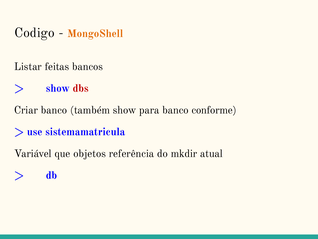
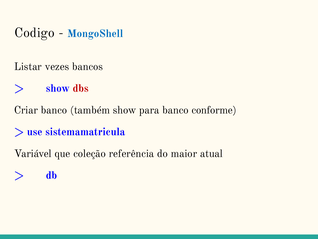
MongoShell colour: orange -> blue
feitas: feitas -> vezes
objetos: objetos -> coleção
mkdir: mkdir -> maior
